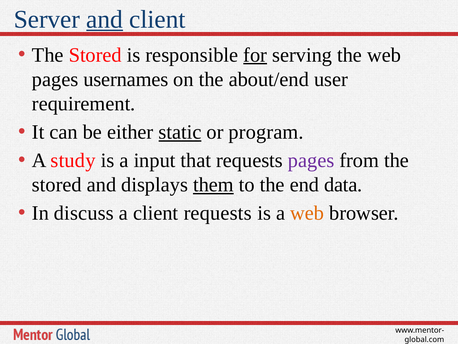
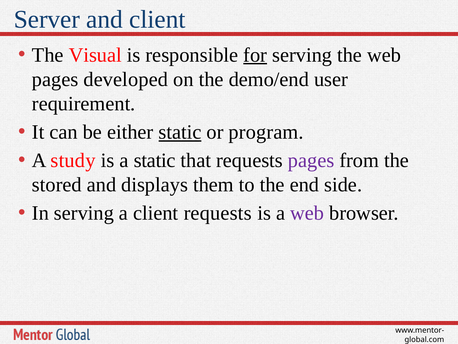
and at (105, 19) underline: present -> none
Stored at (95, 55): Stored -> Visual
usernames: usernames -> developed
about/end: about/end -> demo/end
a input: input -> static
them underline: present -> none
data: data -> side
In discuss: discuss -> serving
web at (307, 213) colour: orange -> purple
